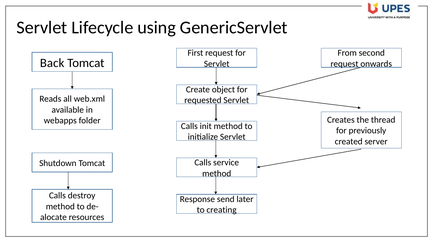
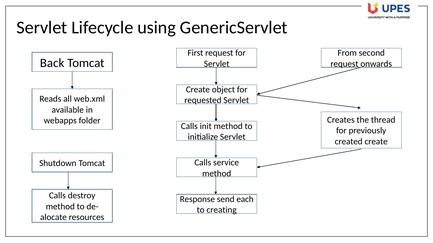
created server: server -> create
later: later -> each
